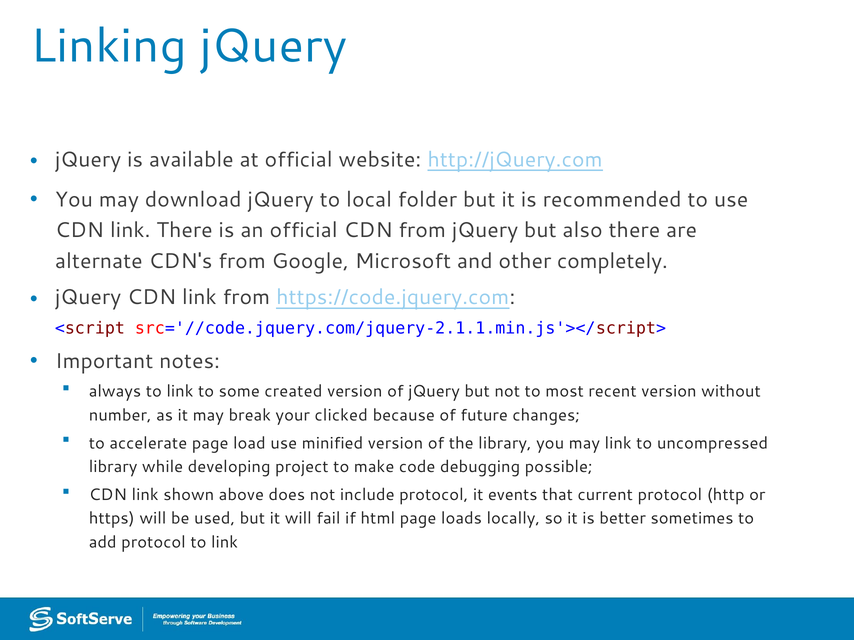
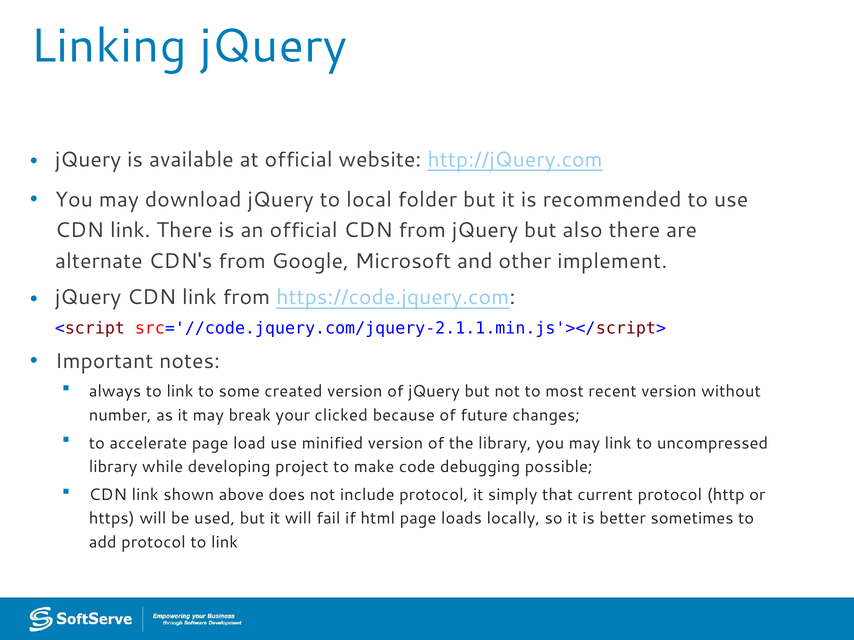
completely: completely -> implement
events: events -> simply
